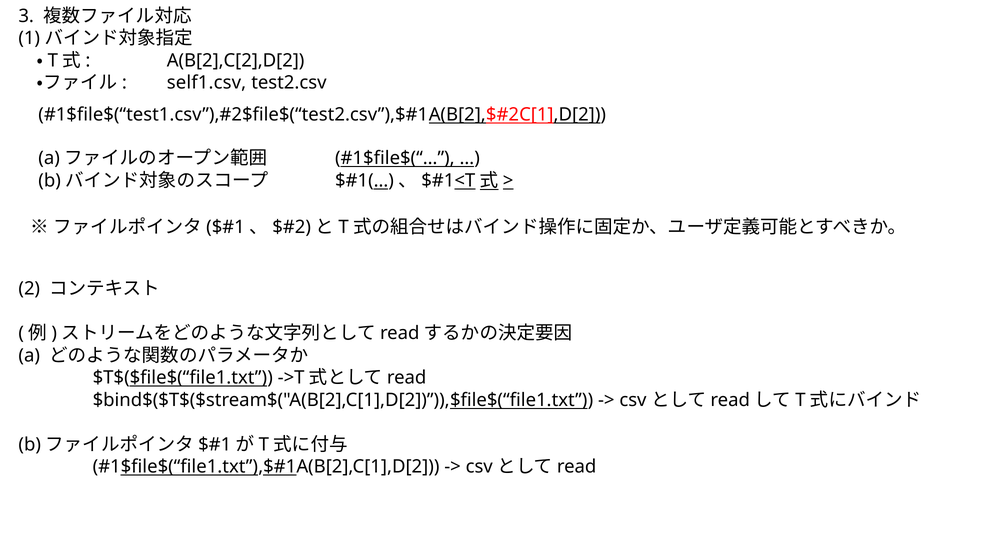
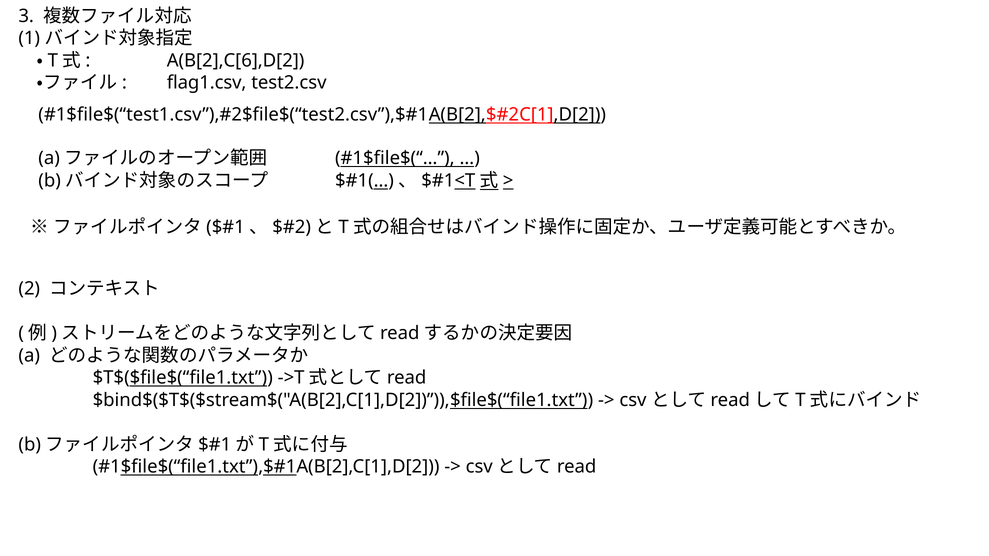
A(B[2],C[2],D[2: A(B[2],C[2],D[2 -> A(B[2],C[6],D[2
self1.csv: self1.csv -> flag1.csv
